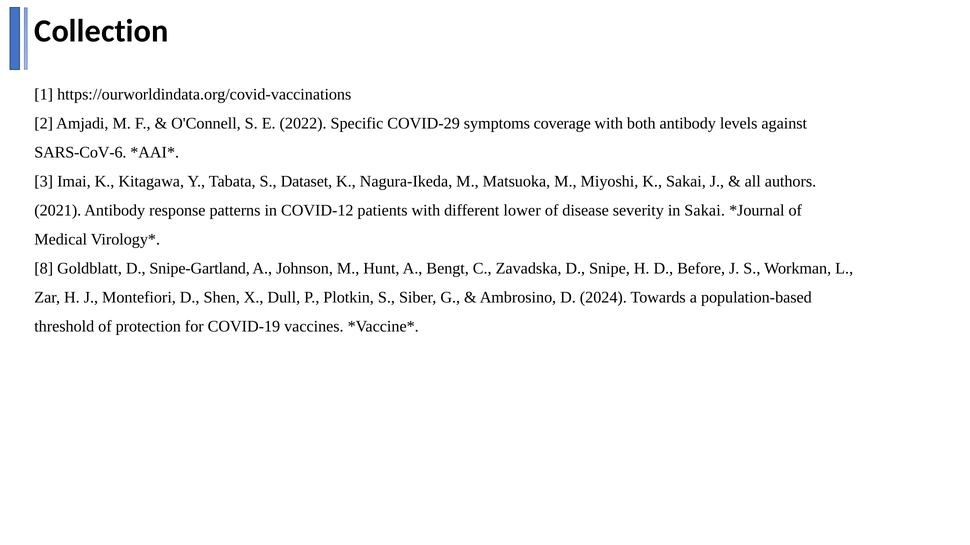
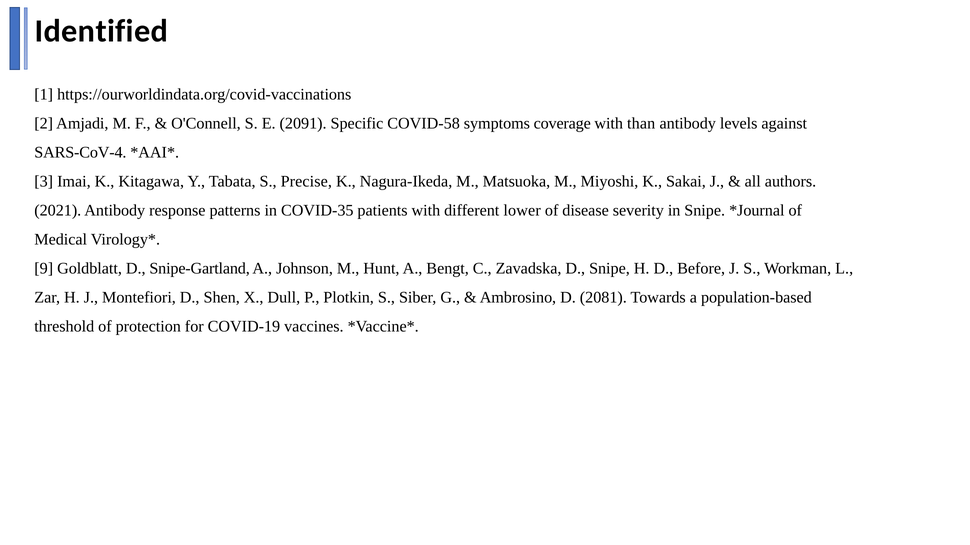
Collection: Collection -> Identified
2022: 2022 -> 2091
COVID-29: COVID-29 -> COVID-58
both: both -> than
SARS-CoV-6: SARS-CoV-6 -> SARS-CoV-4
Dataset: Dataset -> Precise
COVID-12: COVID-12 -> COVID-35
in Sakai: Sakai -> Snipe
8: 8 -> 9
2024: 2024 -> 2081
